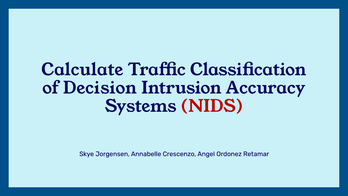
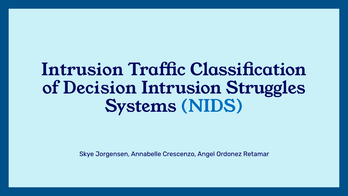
Calculate at (82, 70): Calculate -> Intrusion
Accuracy: Accuracy -> Struggles
NIDS colour: red -> blue
